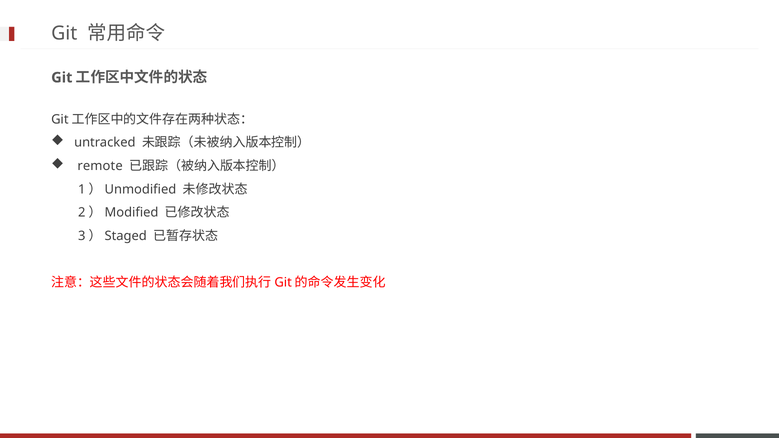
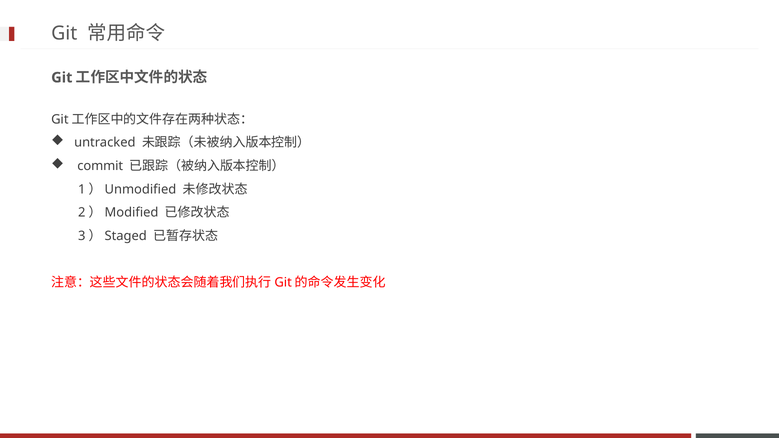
remote: remote -> commit
